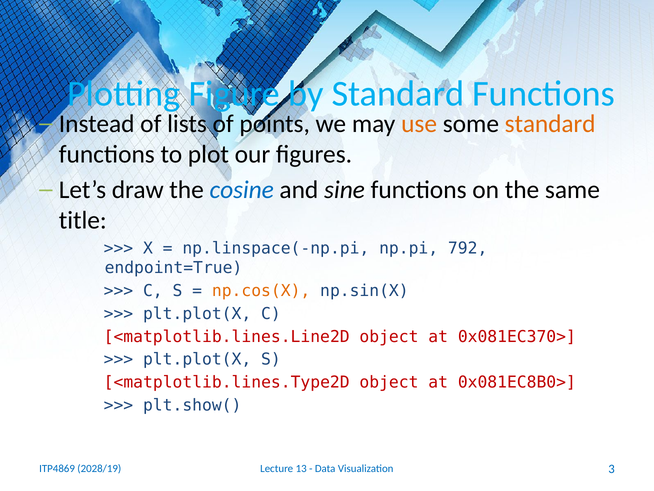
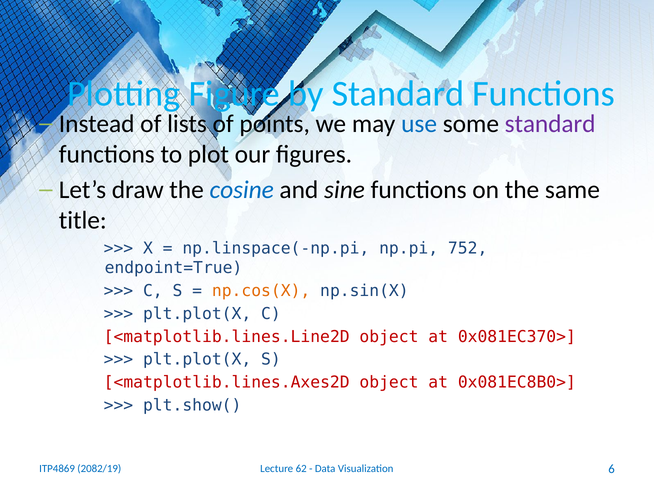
use colour: orange -> blue
standard at (550, 124) colour: orange -> purple
792: 792 -> 752
<matplotlib.lines.Type2D: <matplotlib.lines.Type2D -> <matplotlib.lines.Axes2D
13: 13 -> 62
3: 3 -> 6
2028/19: 2028/19 -> 2082/19
